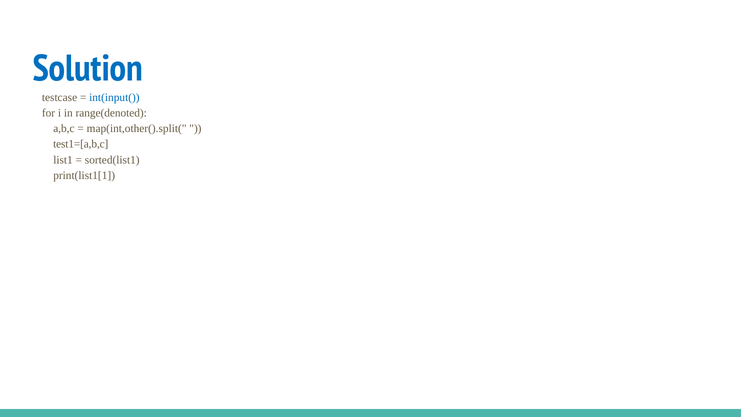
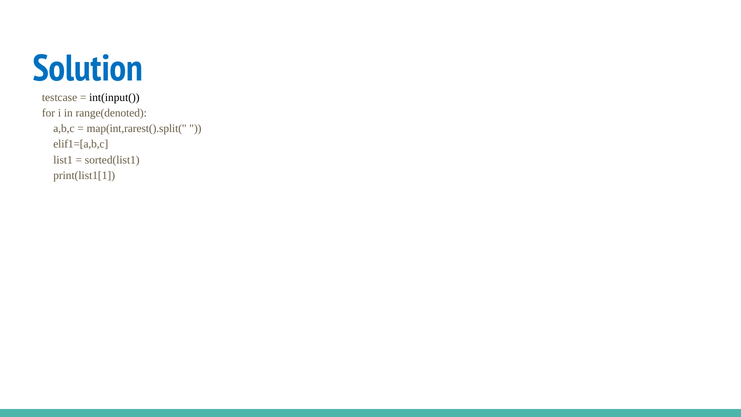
int(input( colour: blue -> black
map(int,other().split(: map(int,other().split( -> map(int,rarest().split(
test1=[a,b,c: test1=[a,b,c -> elif1=[a,b,c
